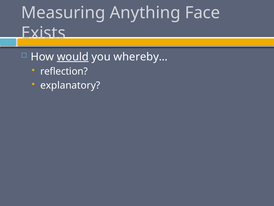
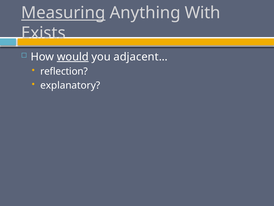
Measuring underline: none -> present
Face: Face -> With
whereby…: whereby… -> adjacent…
